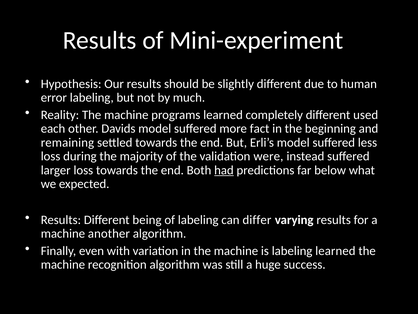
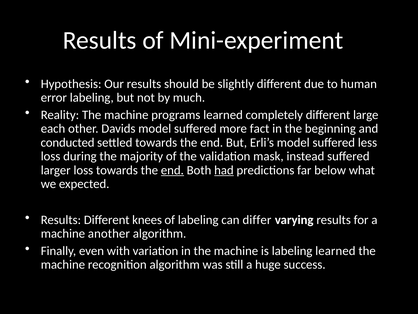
used: used -> large
remaining: remaining -> conducted
were: were -> mask
end at (172, 170) underline: none -> present
being: being -> knees
